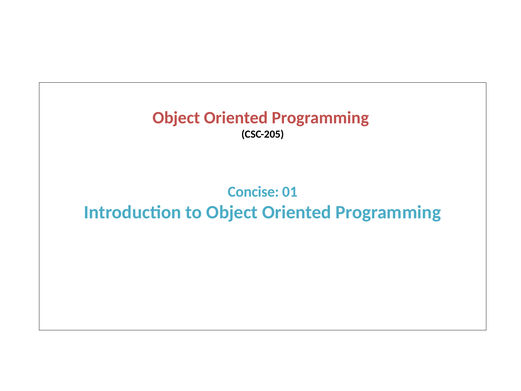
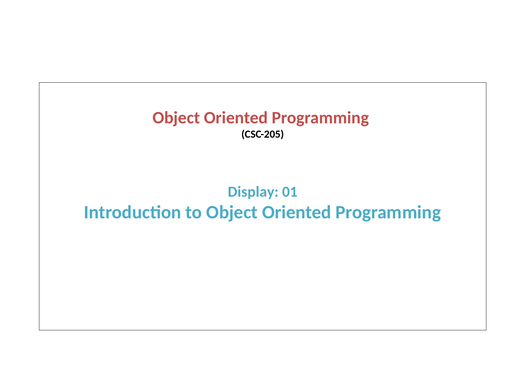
Concise: Concise -> Display
